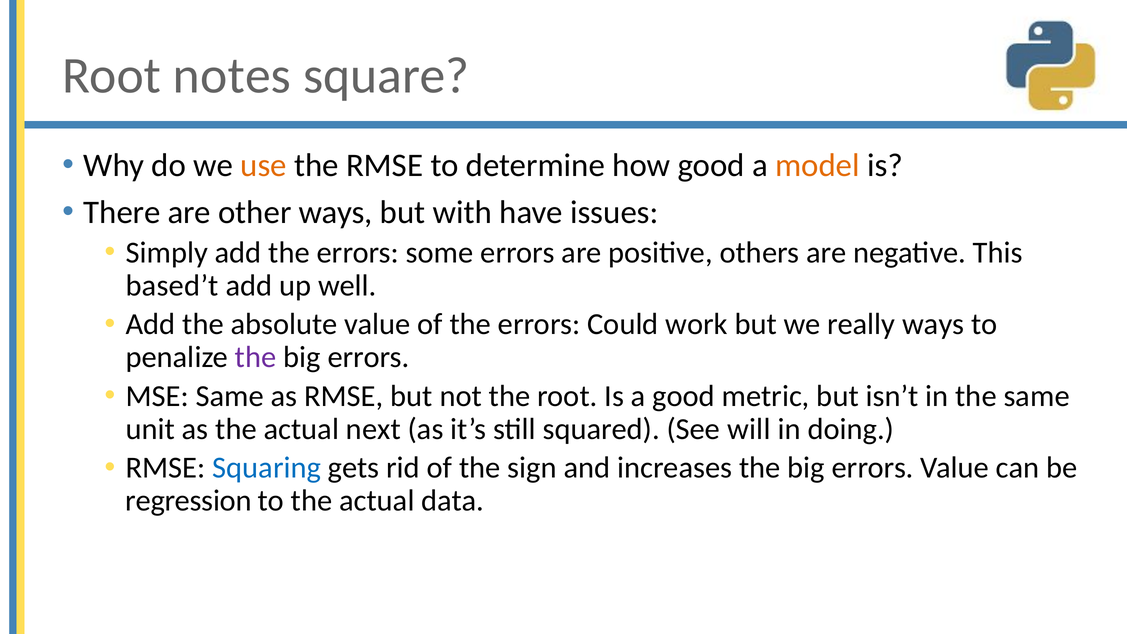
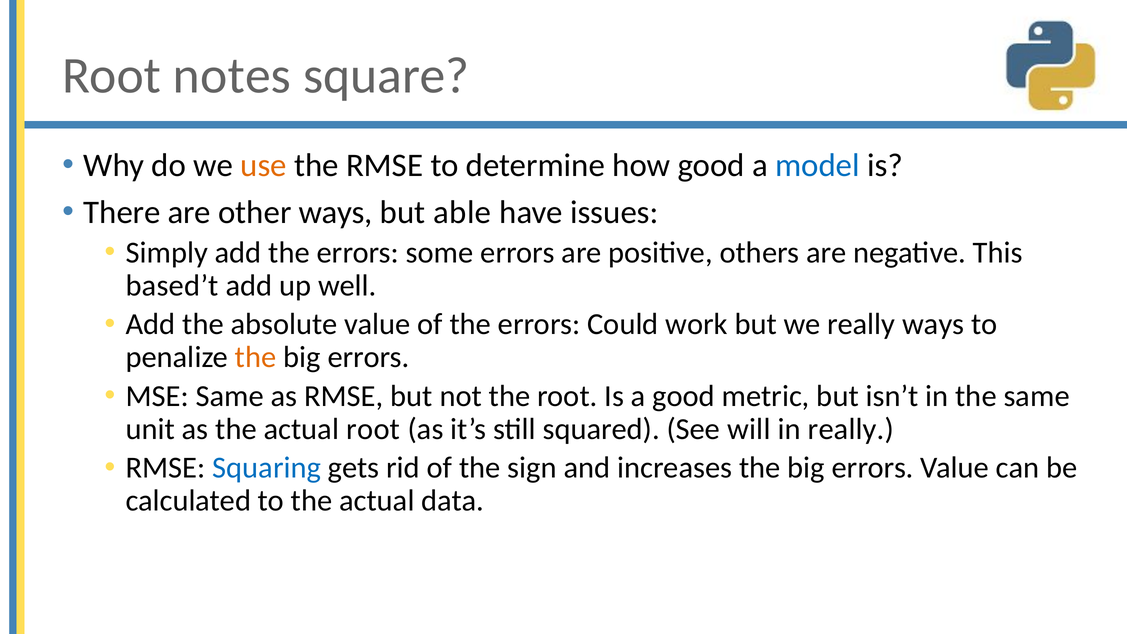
model colour: orange -> blue
with: with -> able
the at (256, 357) colour: purple -> orange
actual next: next -> root
in doing: doing -> really
regression: regression -> calculated
